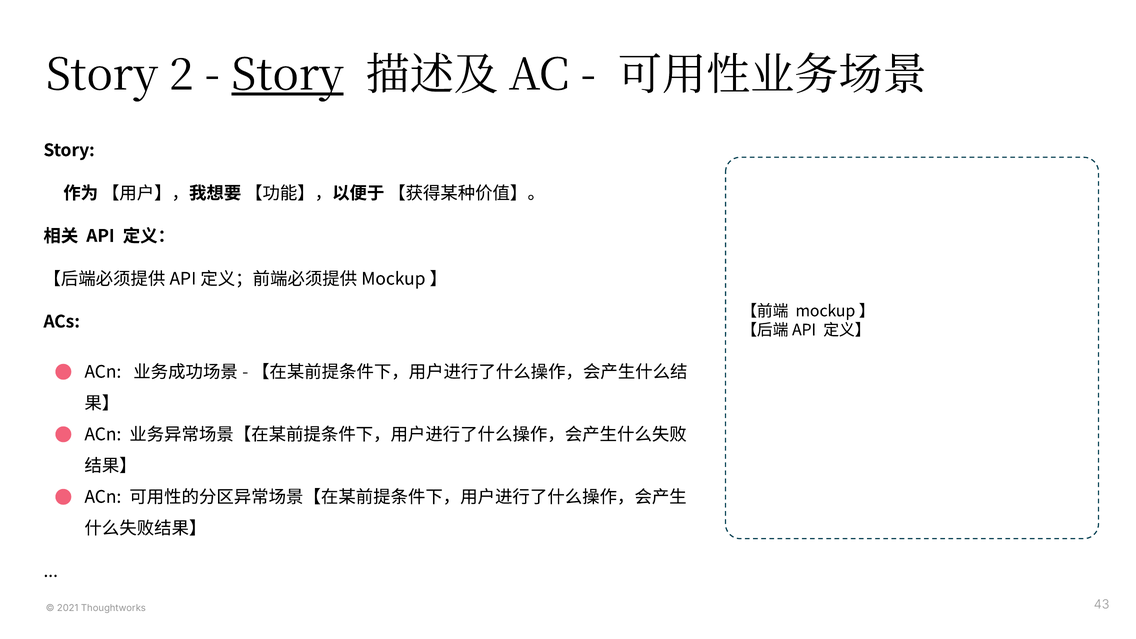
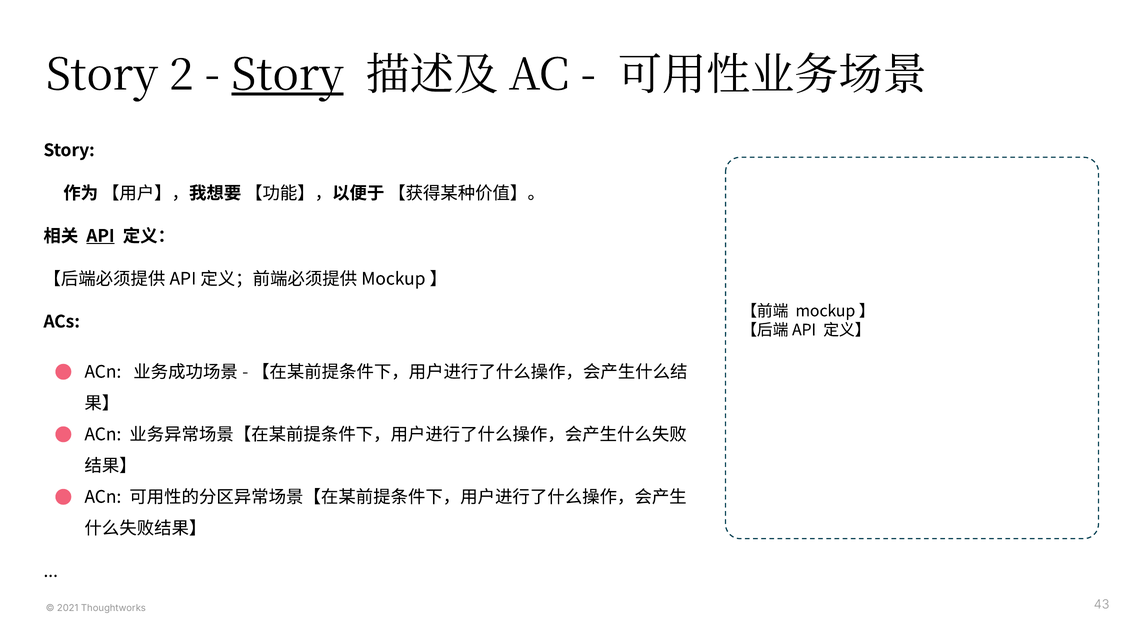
API underline: none -> present
